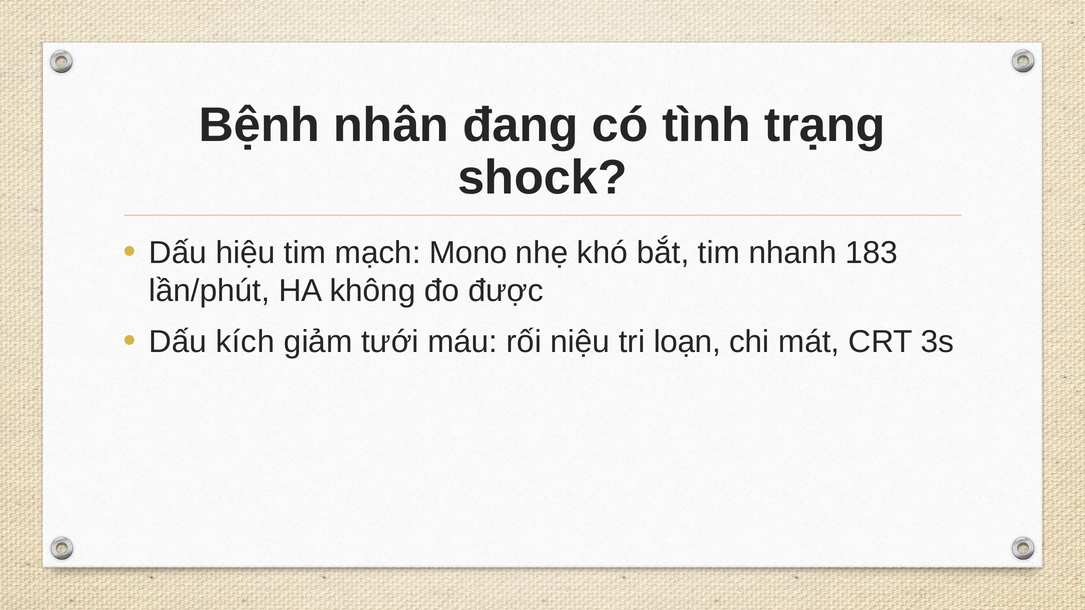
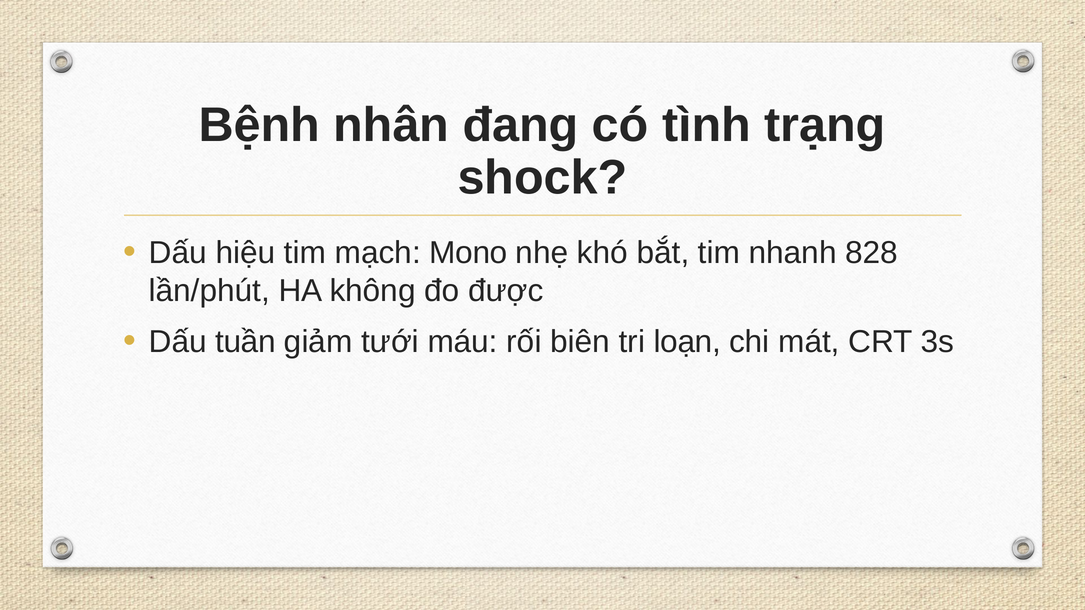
183: 183 -> 828
kích: kích -> tuần
niệu: niệu -> biên
